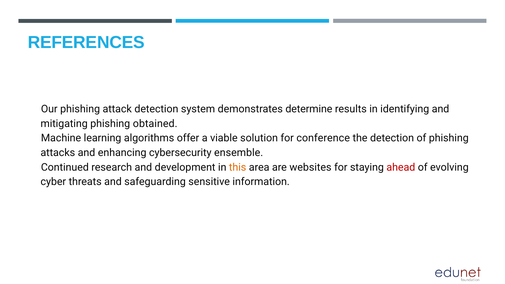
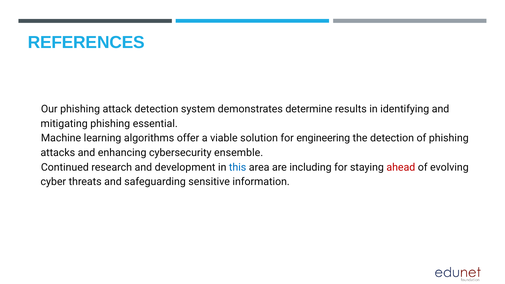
obtained: obtained -> essential
conference: conference -> engineering
this colour: orange -> blue
websites: websites -> including
